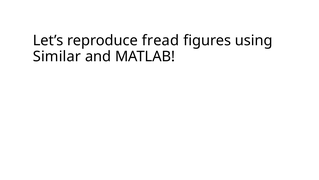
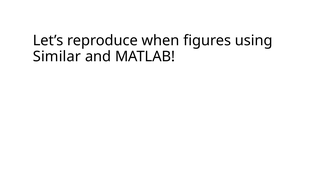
fread: fread -> when
